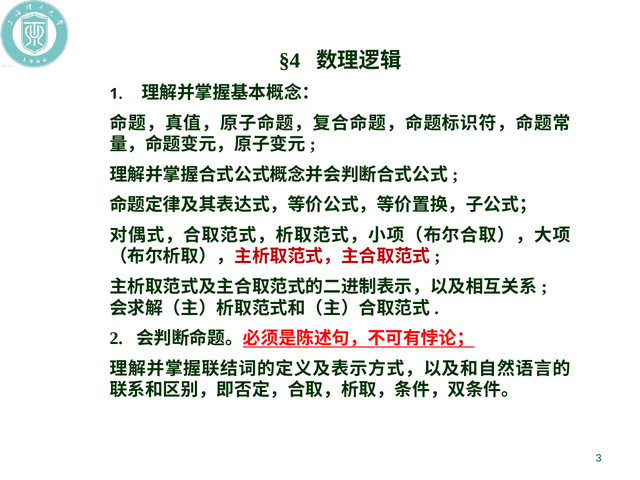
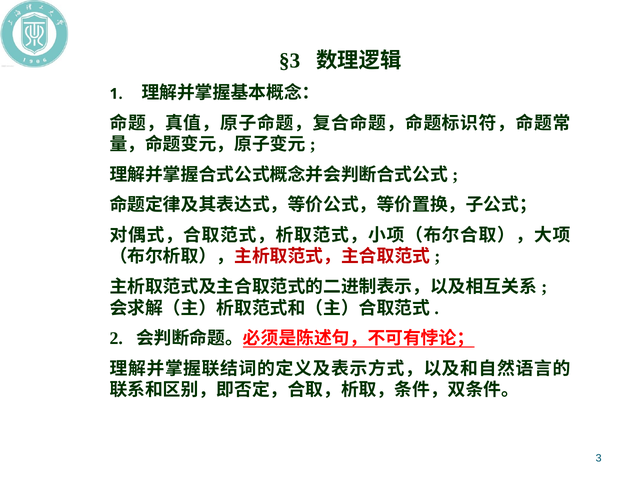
§4: §4 -> §3
